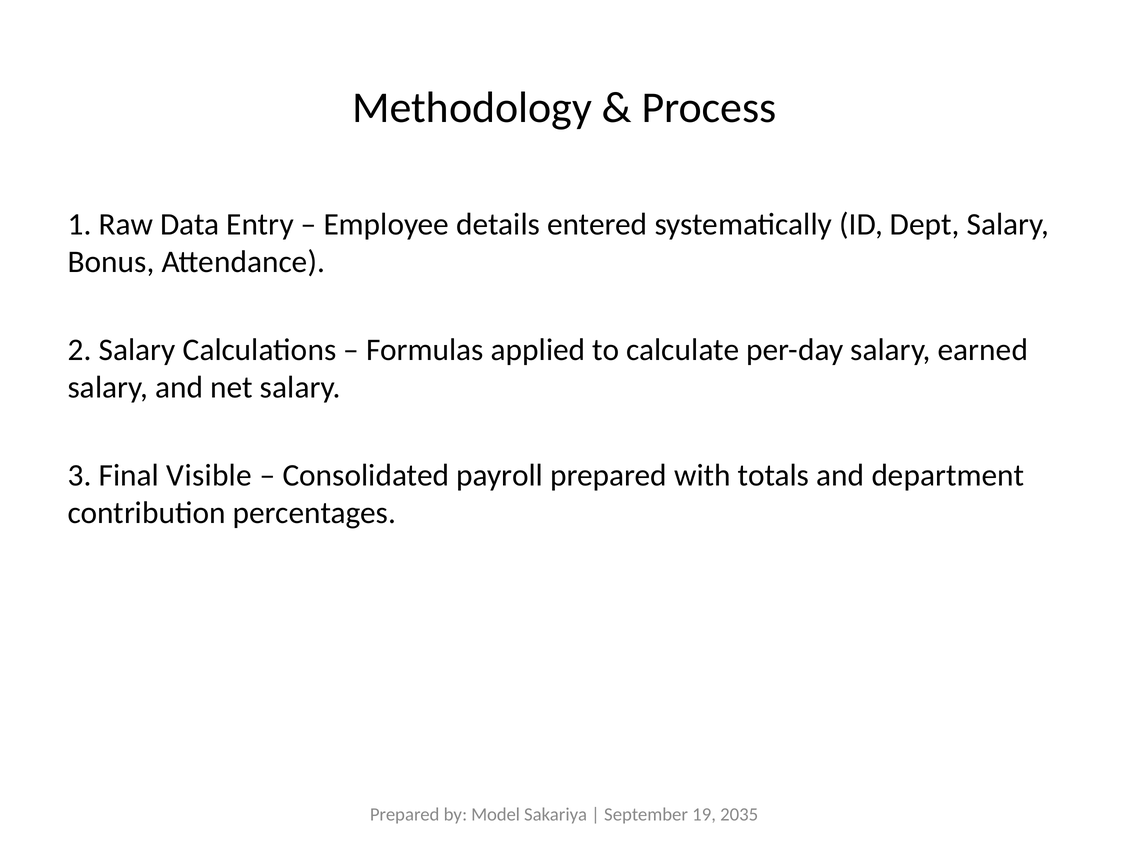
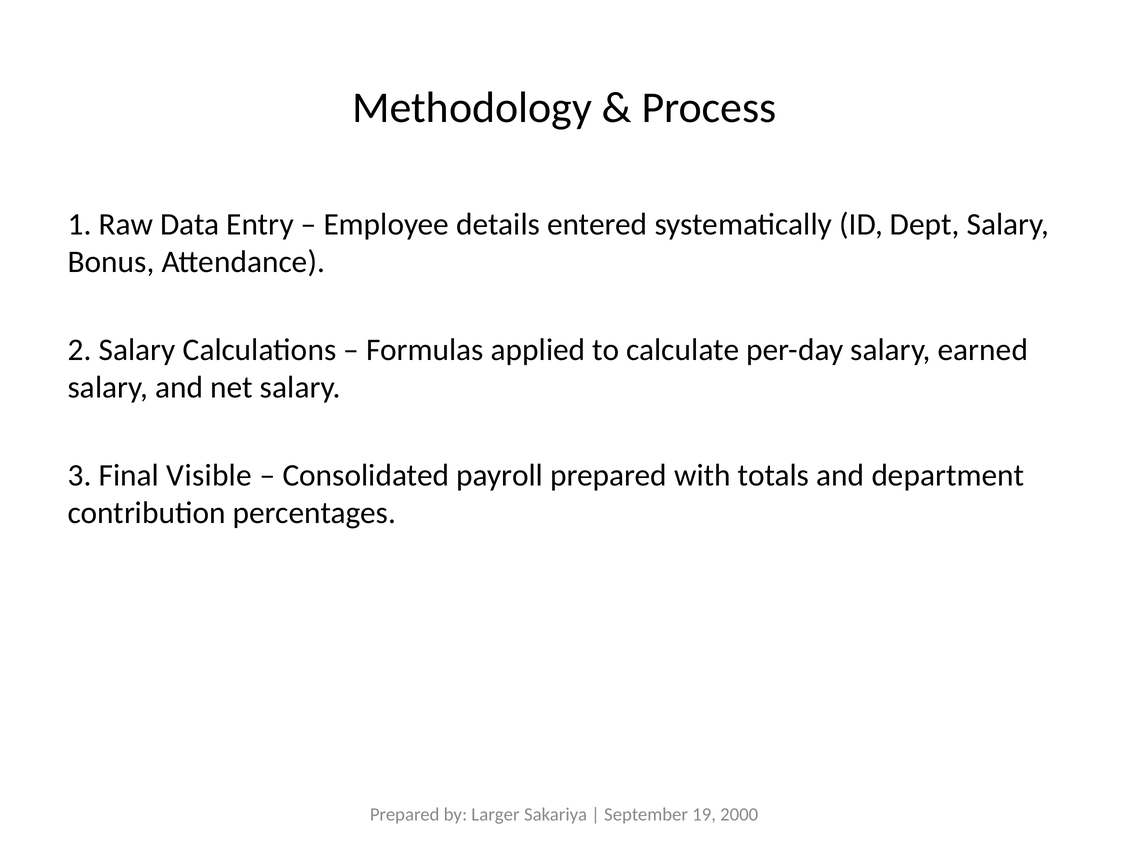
Model: Model -> Larger
2035: 2035 -> 2000
